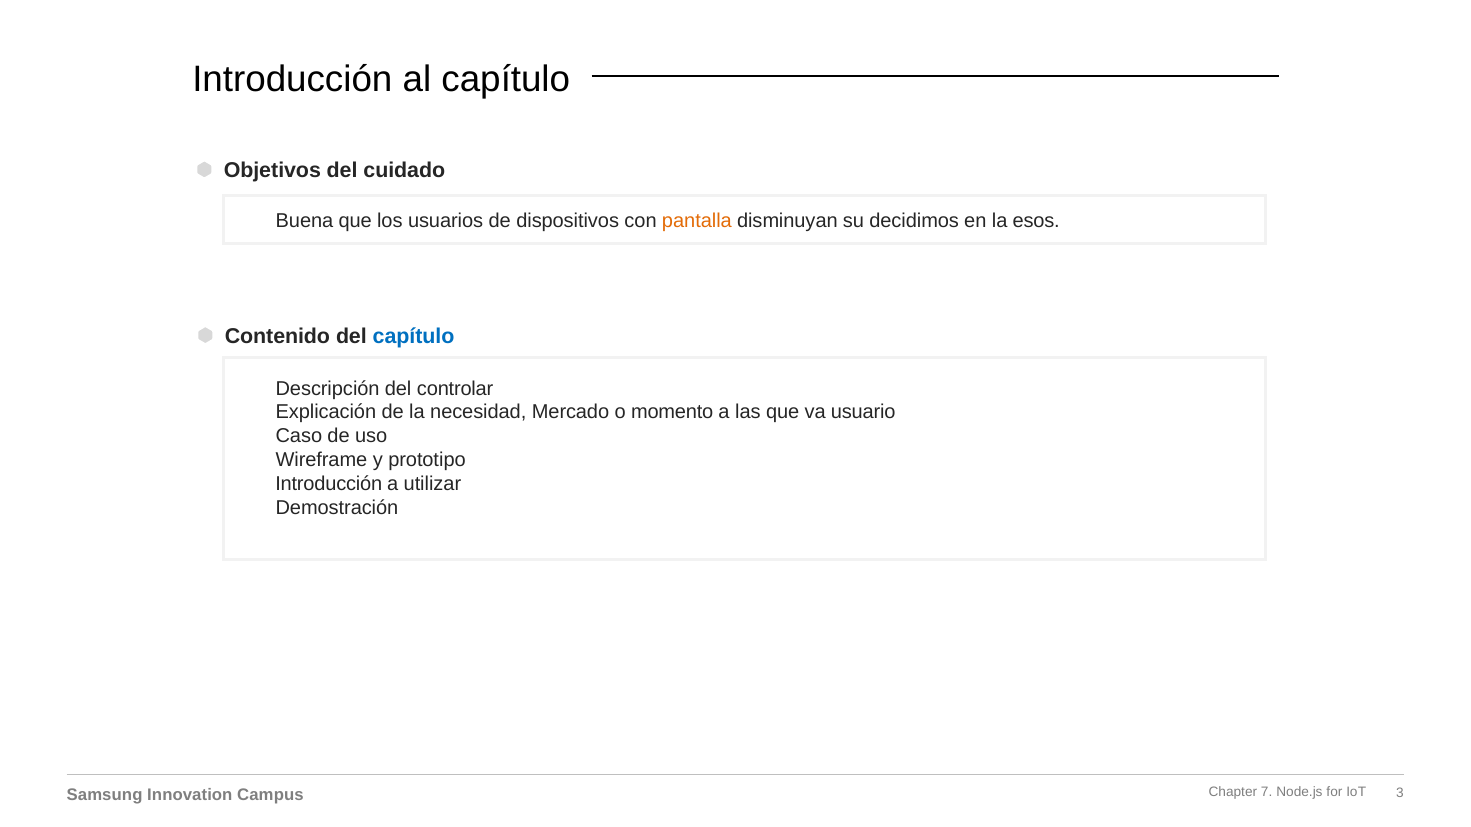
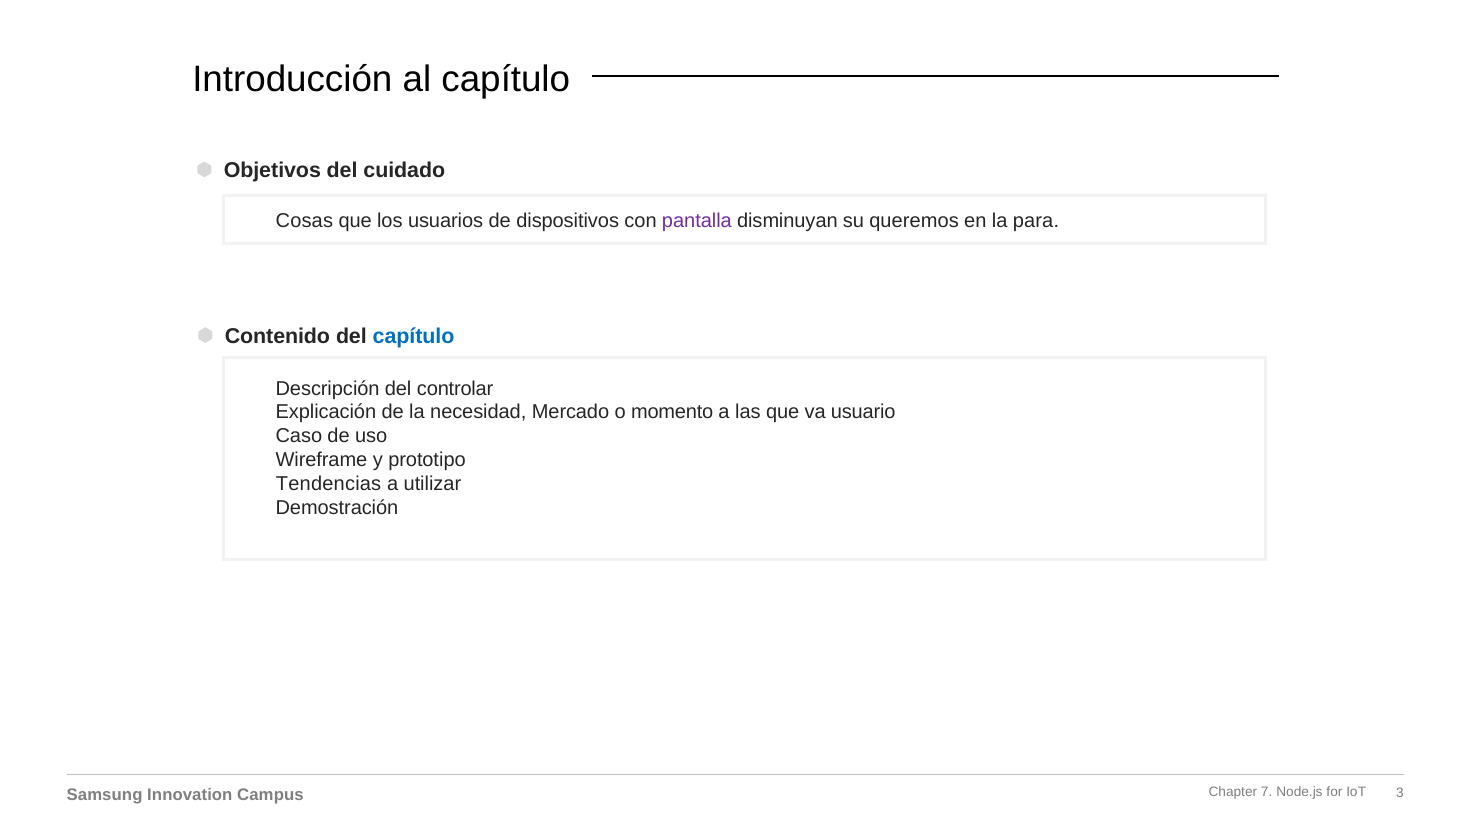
Buena: Buena -> Cosas
pantalla colour: orange -> purple
decidimos: decidimos -> queremos
esos: esos -> para
Introducción at (329, 484): Introducción -> Tendencias
